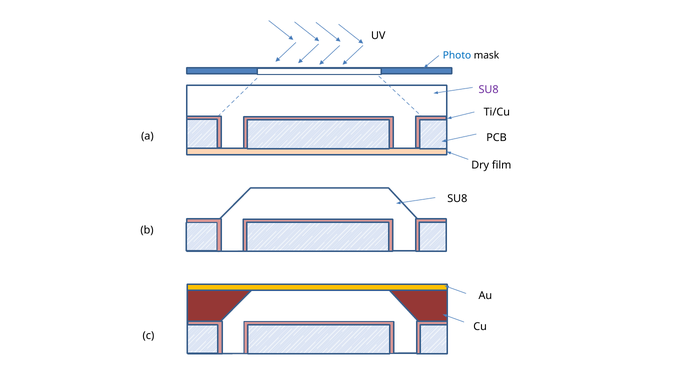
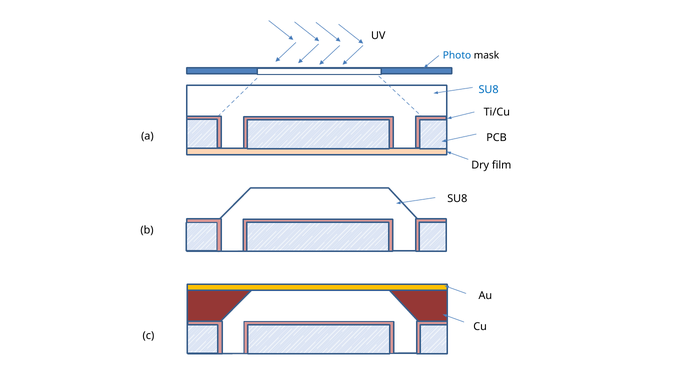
SU8 at (489, 90) colour: purple -> blue
